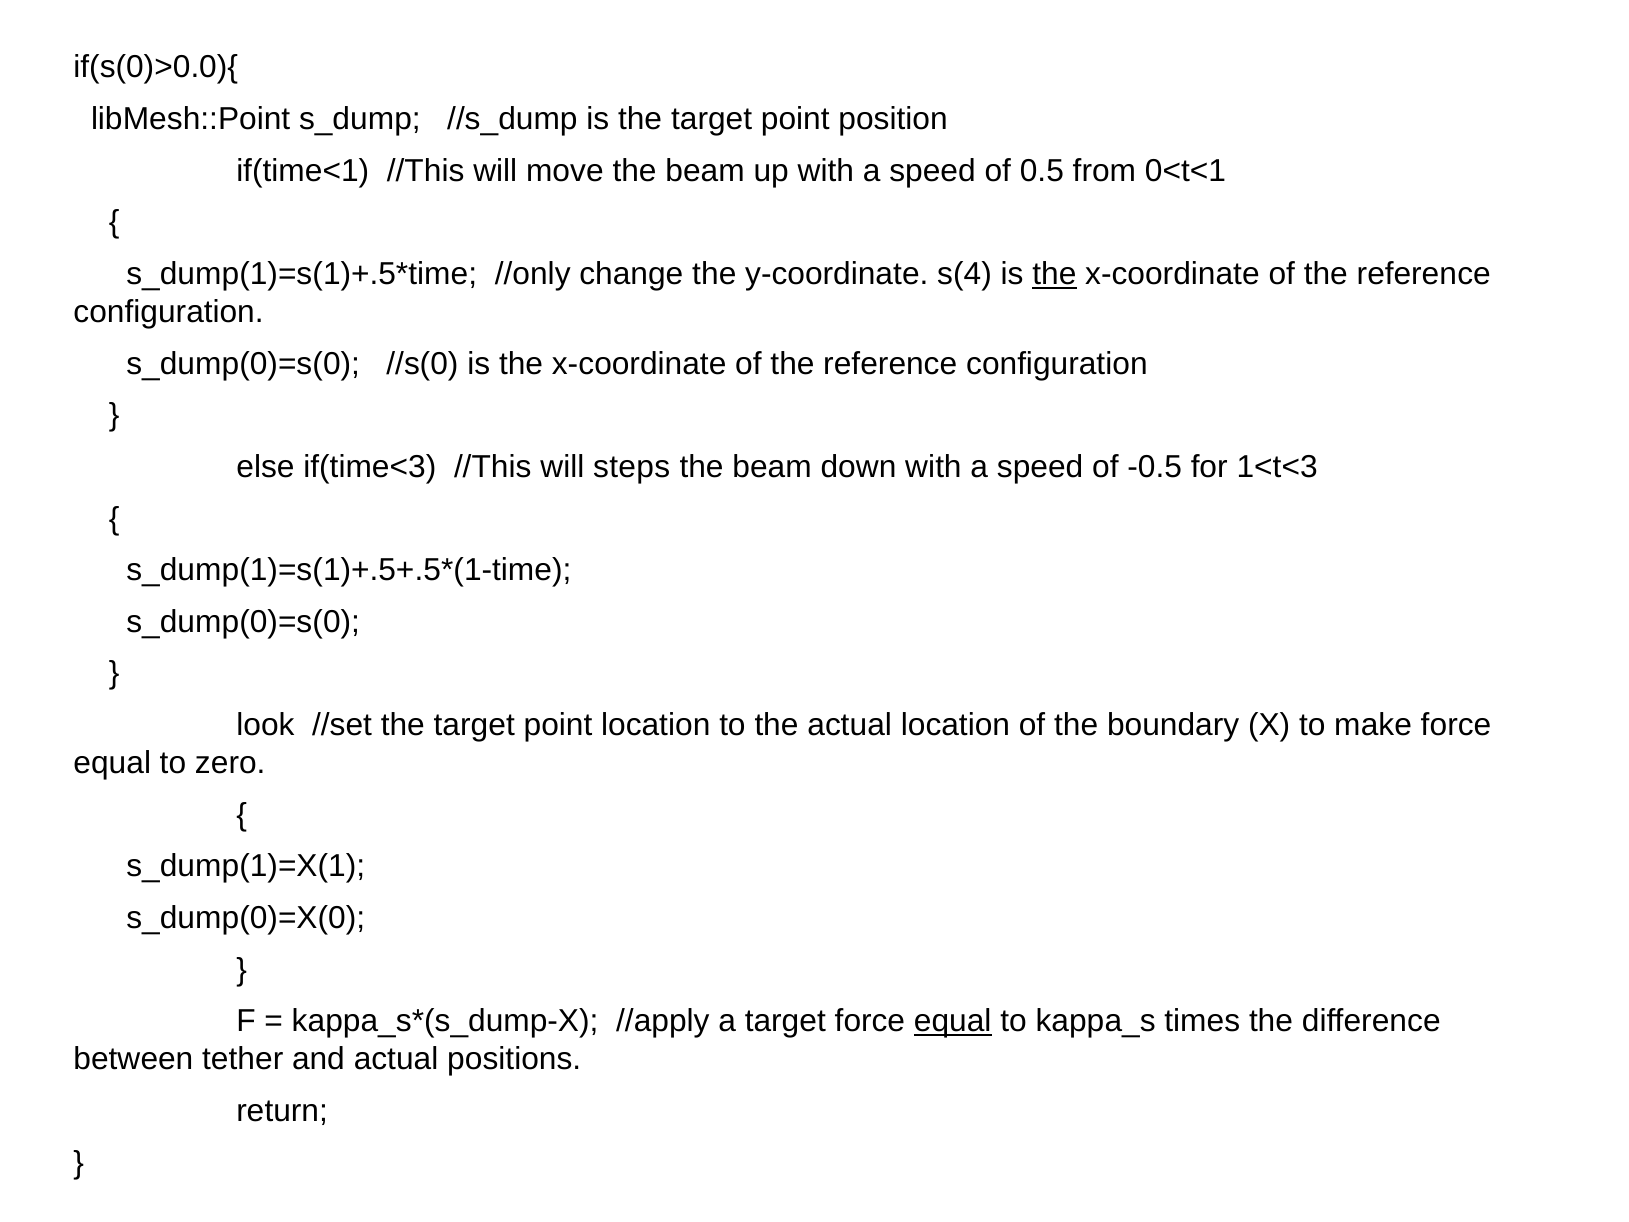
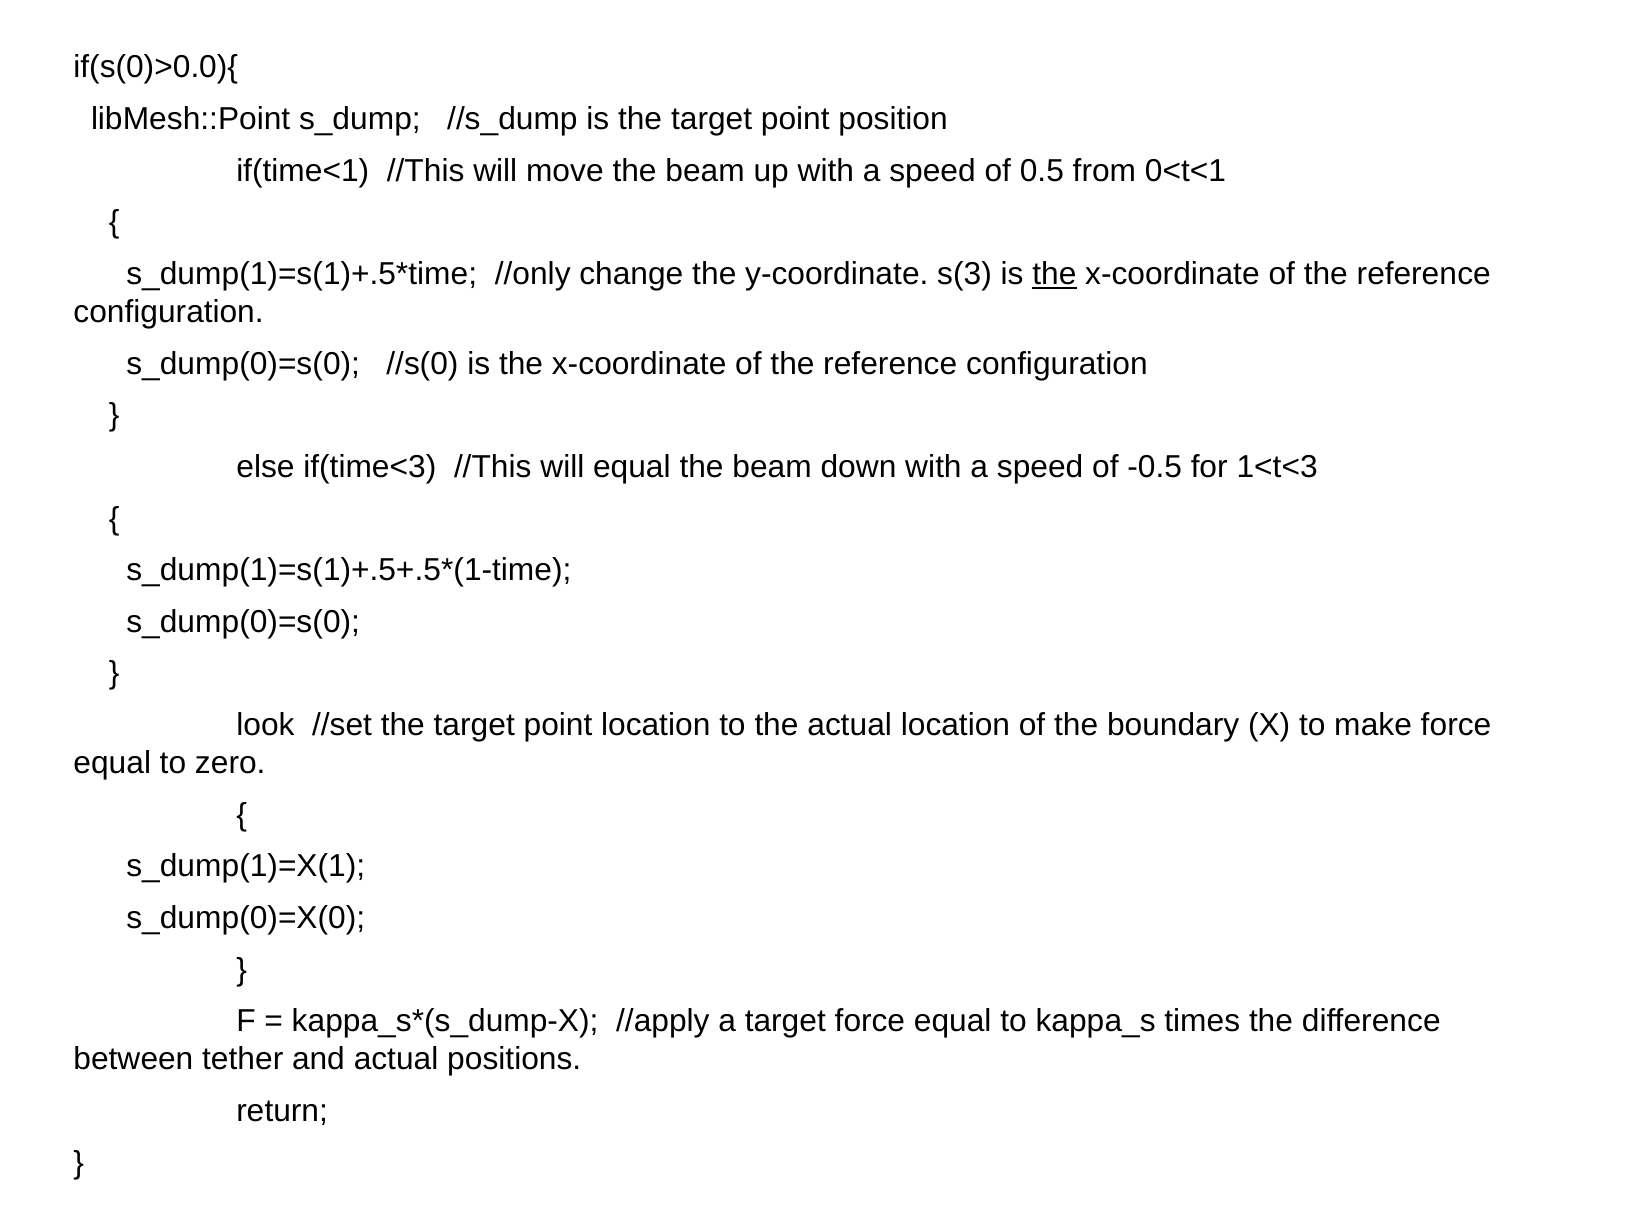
s(4: s(4 -> s(3
will steps: steps -> equal
equal at (953, 1021) underline: present -> none
